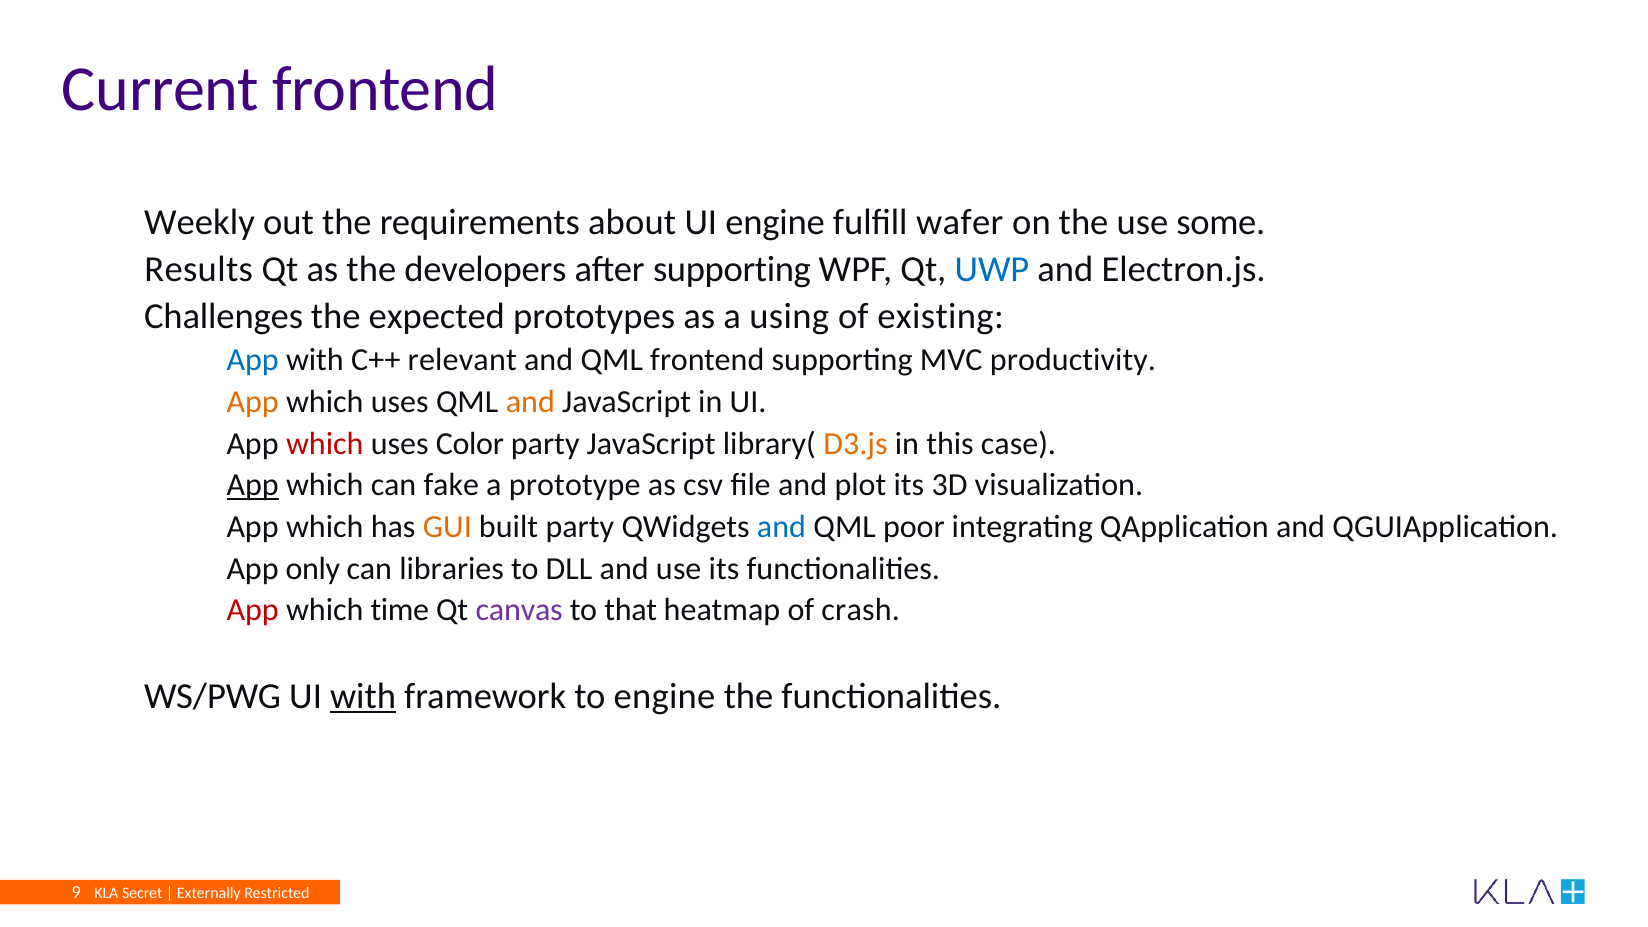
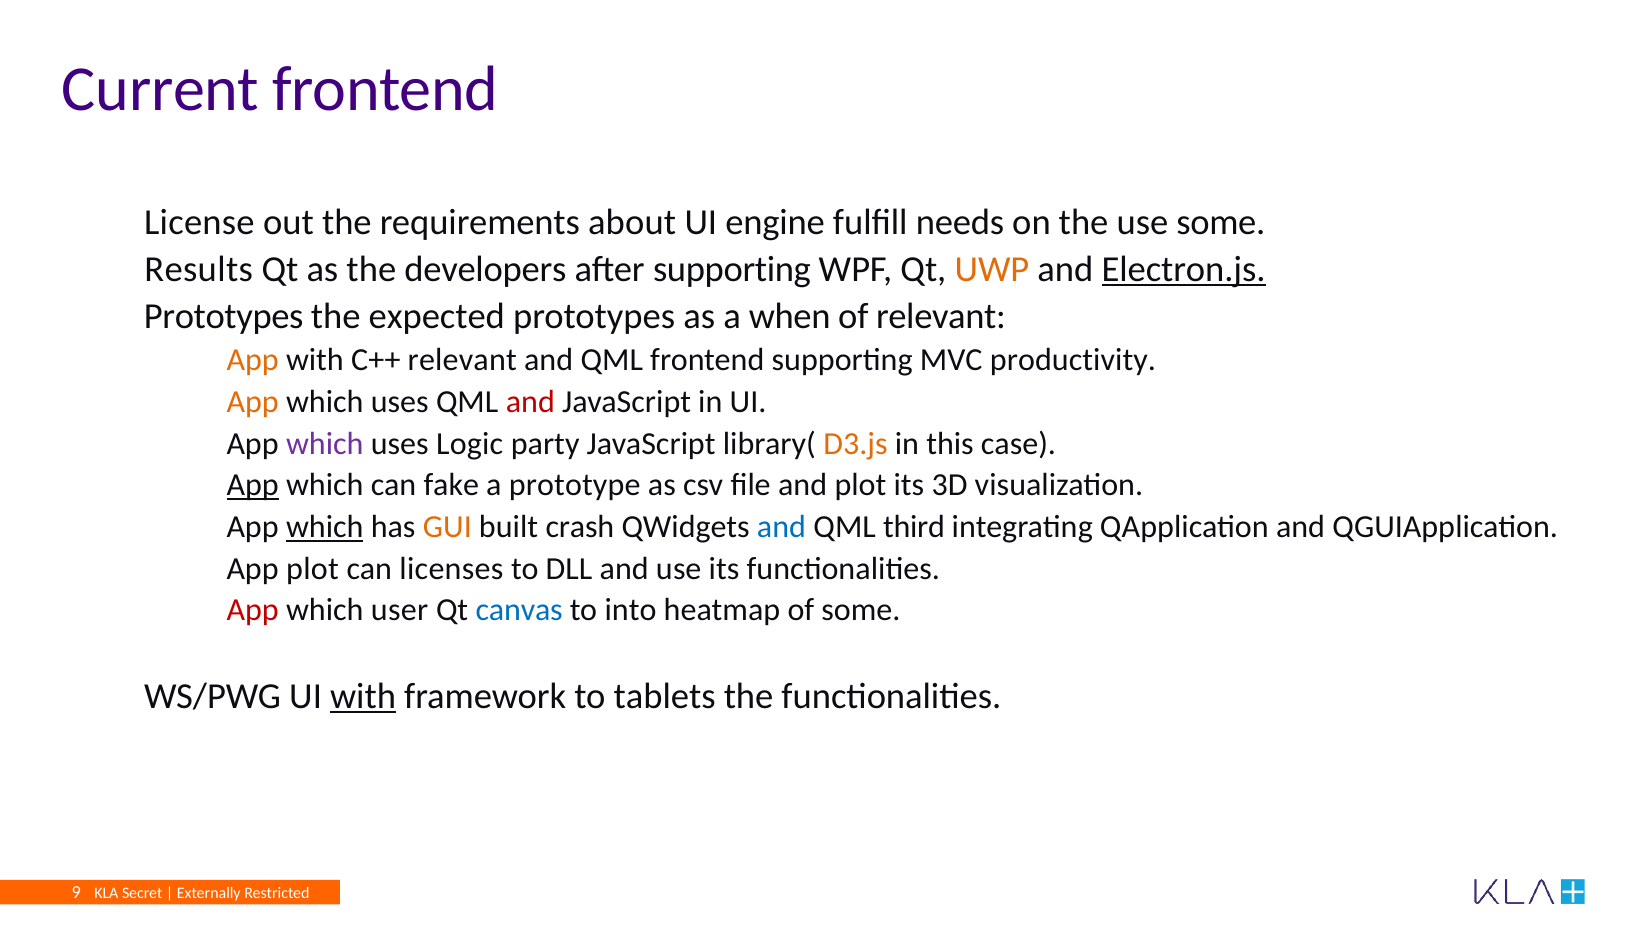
Weekly: Weekly -> License
wafer: wafer -> needs
UWP colour: blue -> orange
Electron.js underline: none -> present
Challenges at (224, 316): Challenges -> Prototypes
using: using -> when
of existing: existing -> relevant
App at (253, 360) colour: blue -> orange
and at (530, 402) colour: orange -> red
which at (325, 444) colour: red -> purple
Color: Color -> Logic
which at (325, 527) underline: none -> present
built party: party -> crash
poor: poor -> third
App only: only -> plot
libraries: libraries -> licenses
time: time -> user
canvas colour: purple -> blue
that: that -> into
of crash: crash -> some
to engine: engine -> tablets
